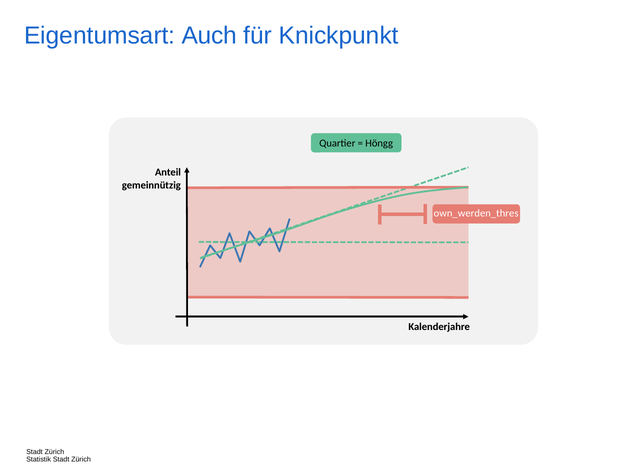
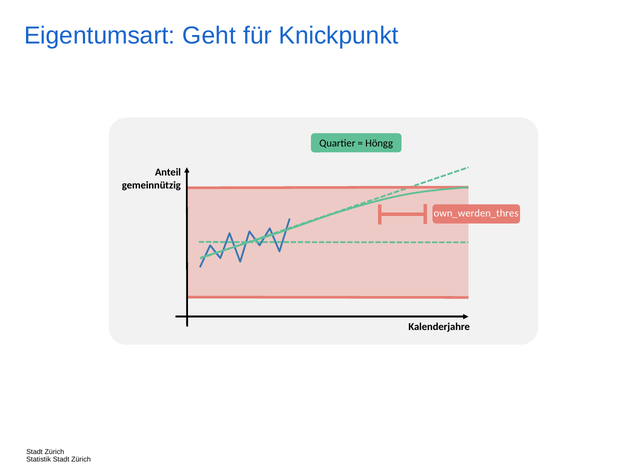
Auch: Auch -> Geht
